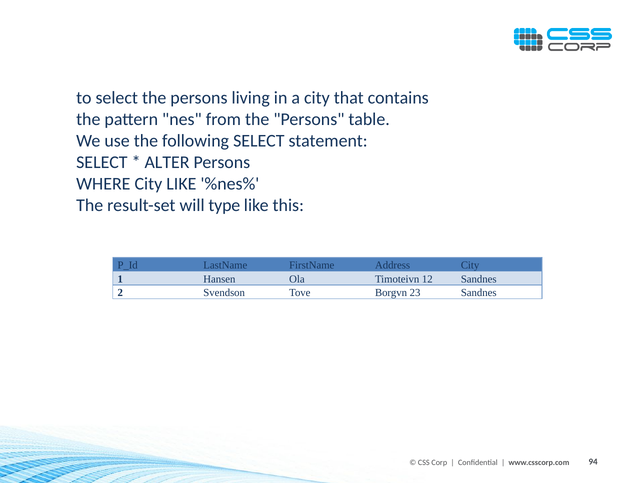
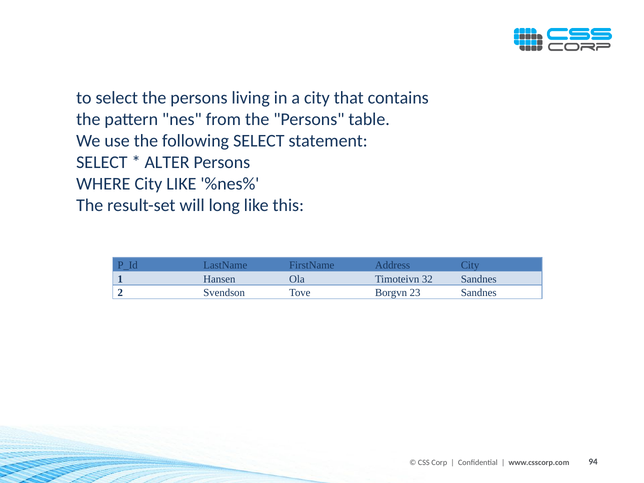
type: type -> long
12: 12 -> 32
